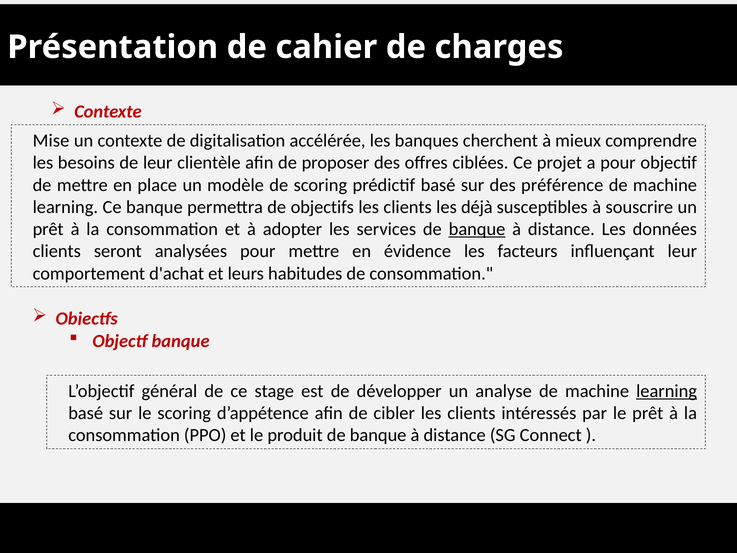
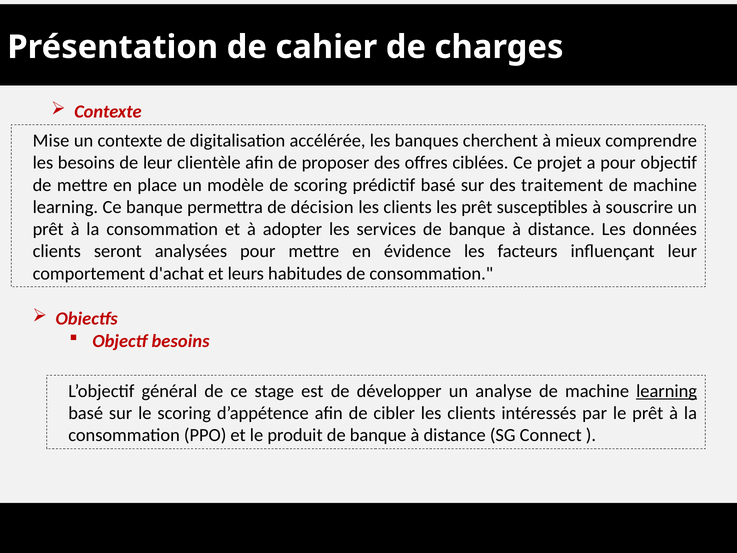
préférence at (562, 185): préférence -> traitement
objectifs: objectifs -> décision
les déjà: déjà -> prêt
banque at (477, 229) underline: present -> none
Objectf banque: banque -> besoins
